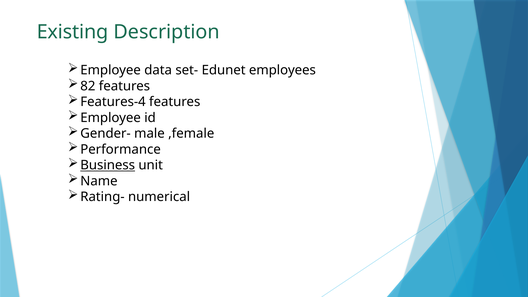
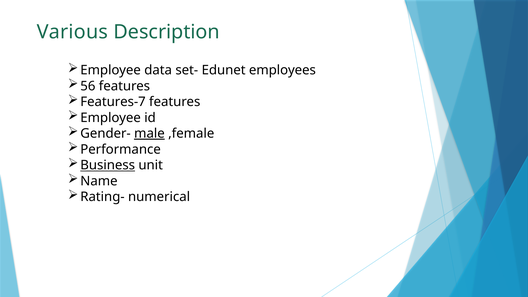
Existing: Existing -> Various
82: 82 -> 56
Features-4: Features-4 -> Features-7
male underline: none -> present
